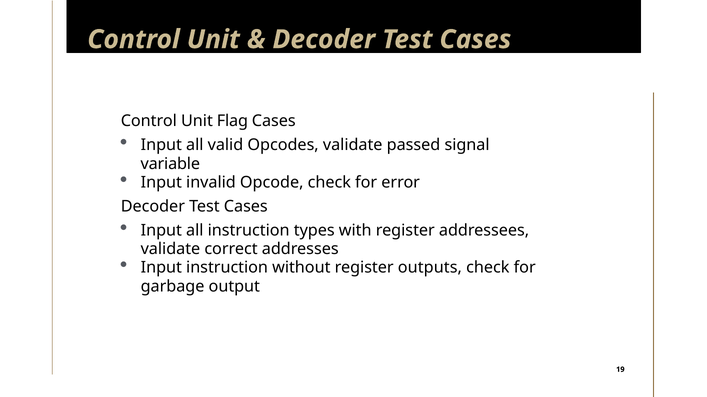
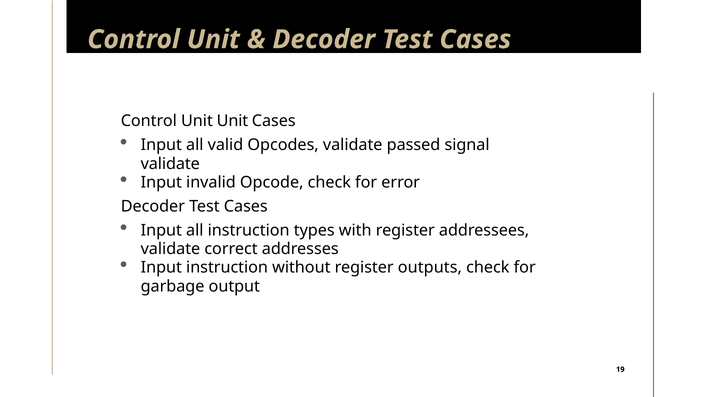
Unit Flag: Flag -> Unit
variable at (170, 164): variable -> validate
